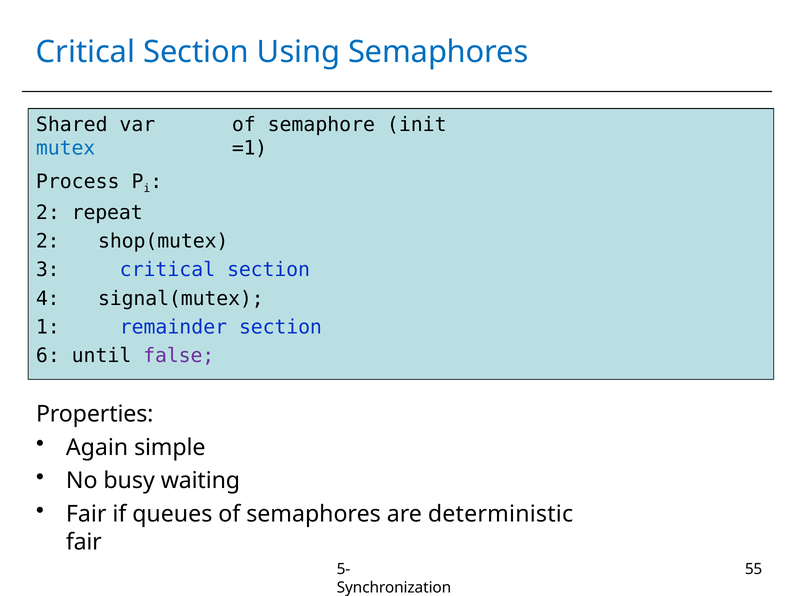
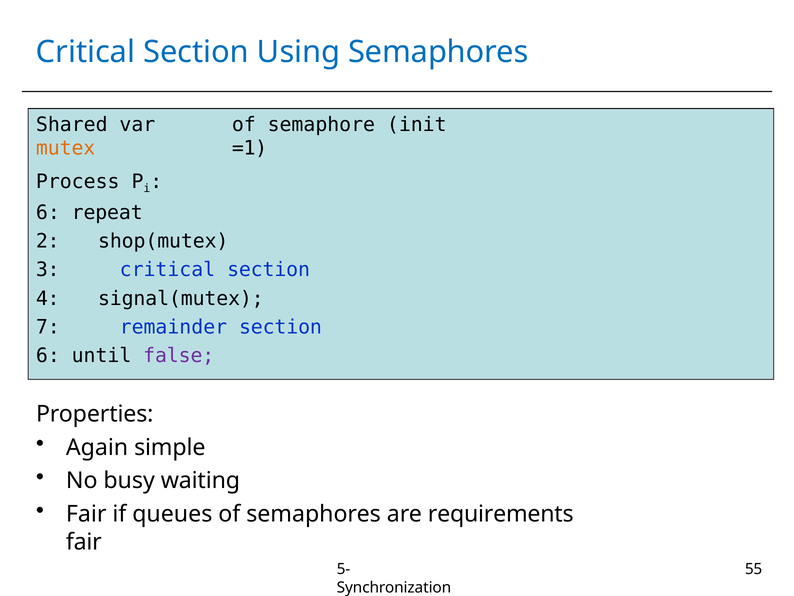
mutex colour: blue -> orange
2 at (48, 212): 2 -> 6
1: 1 -> 7
deterministic: deterministic -> requirements
